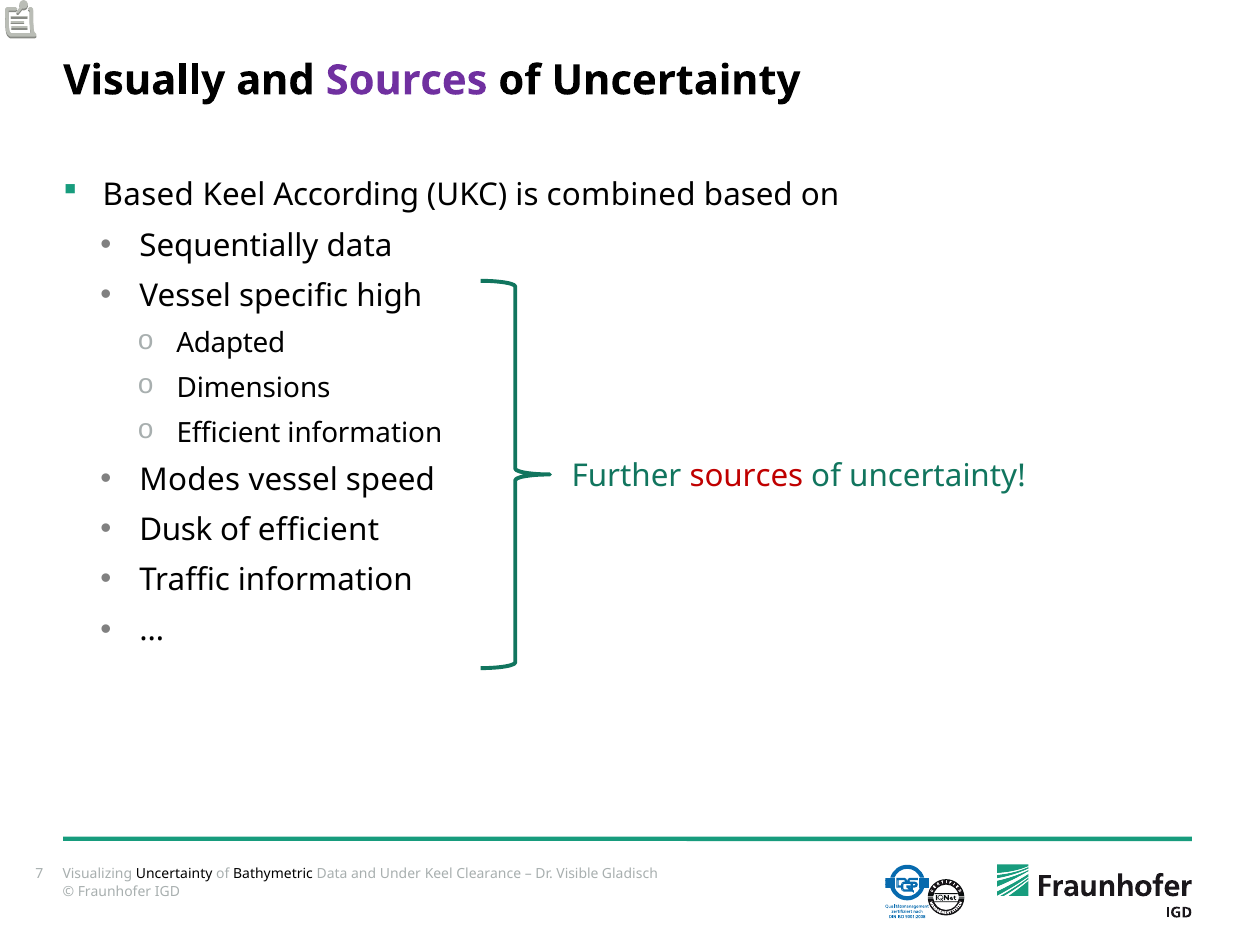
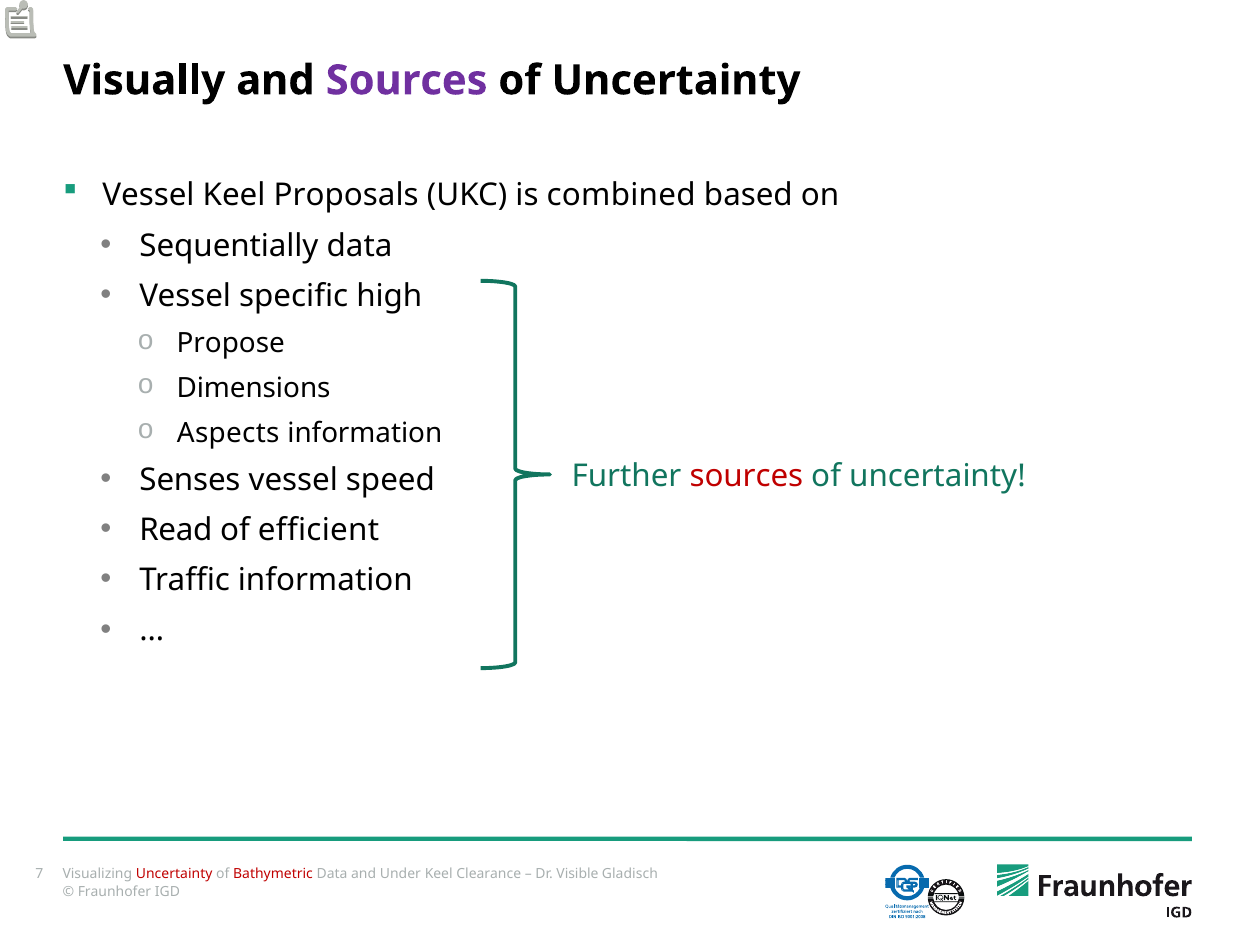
Based at (148, 196): Based -> Vessel
According: According -> Proposals
Adapted: Adapted -> Propose
Efficient at (228, 433): Efficient -> Aspects
Modes: Modes -> Senses
Dusk: Dusk -> Read
Uncertainty at (174, 874) colour: black -> red
Bathymetric colour: black -> red
